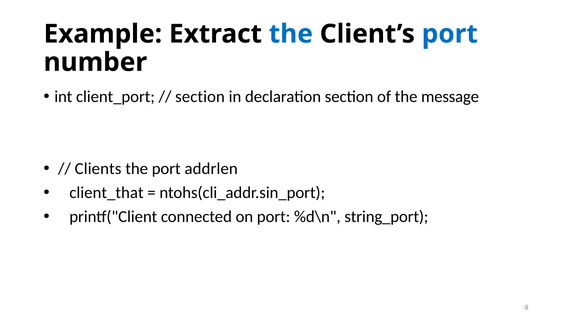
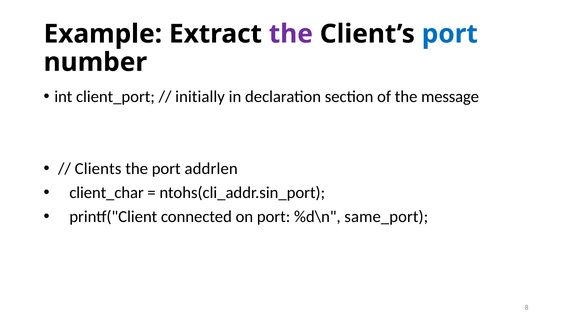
the at (291, 34) colour: blue -> purple
section at (200, 97): section -> initially
client_that: client_that -> client_char
string_port: string_port -> same_port
